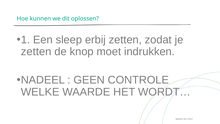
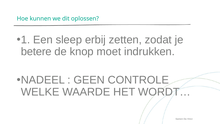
zetten at (36, 52): zetten -> betere
